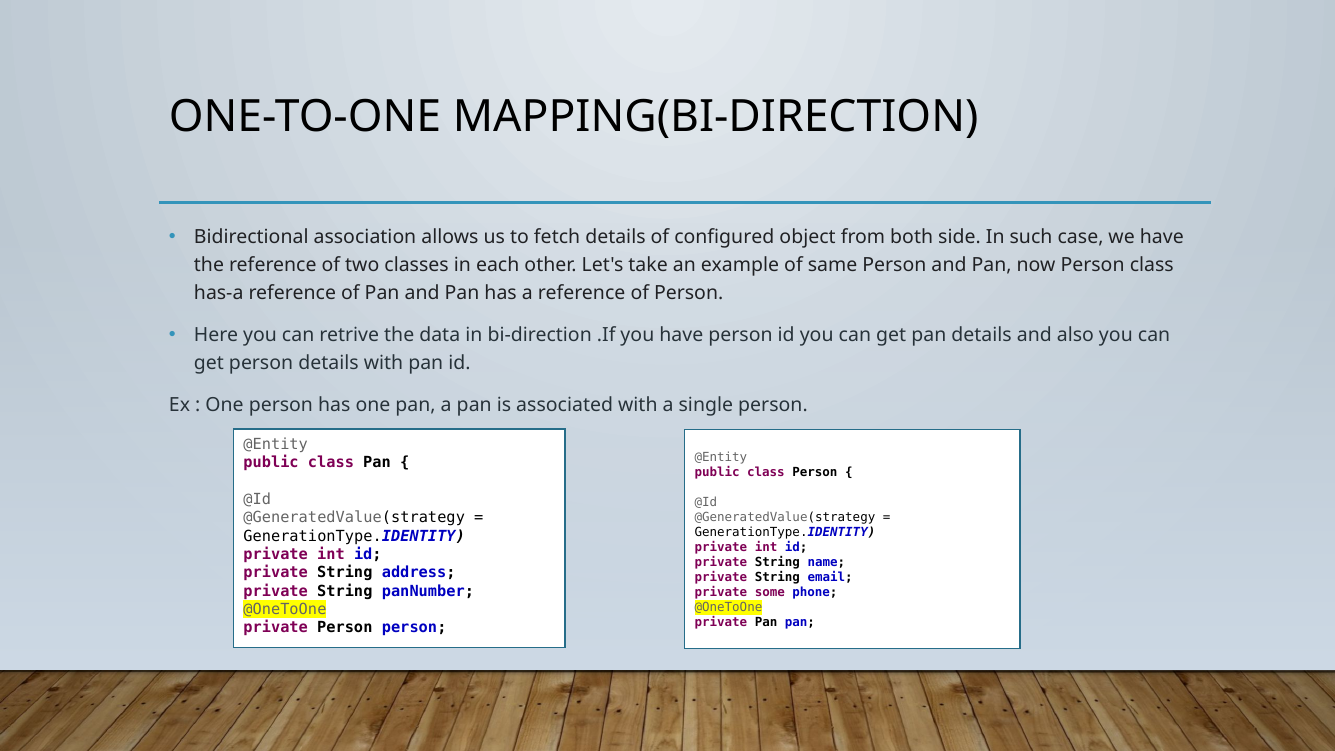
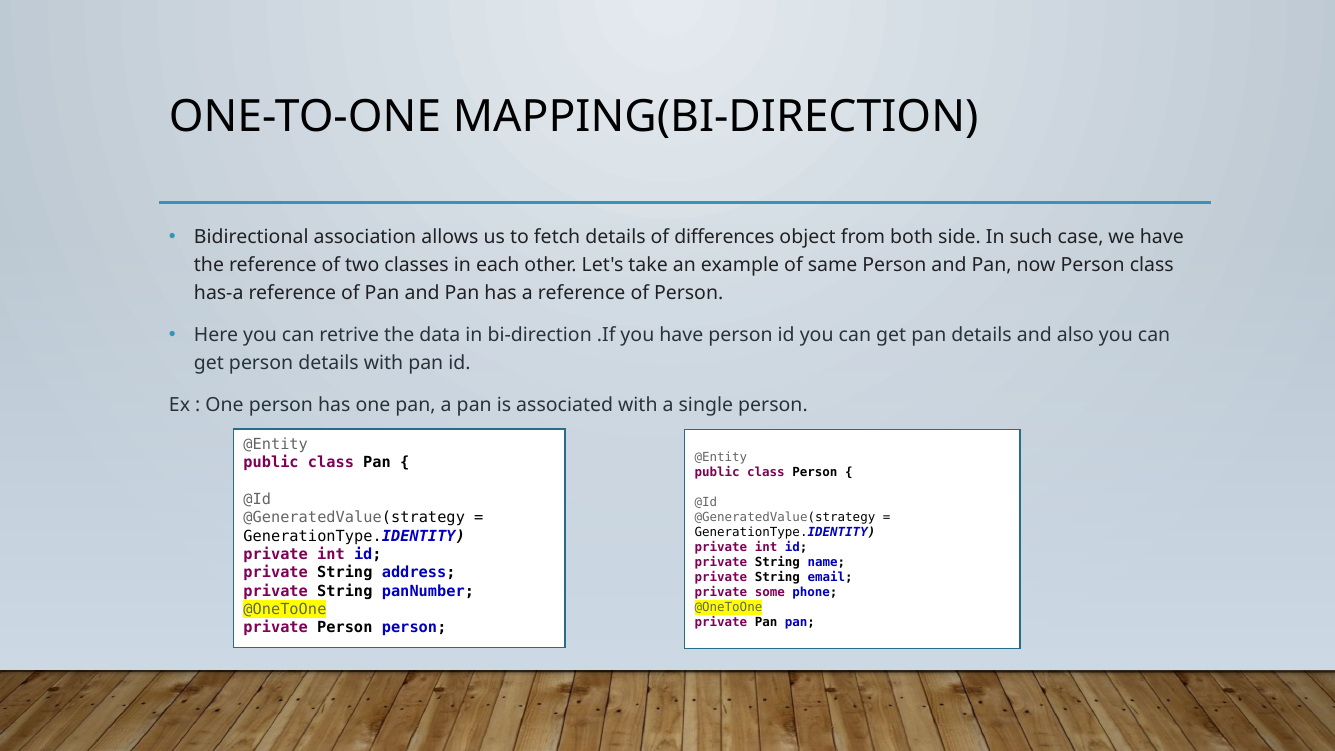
configured: configured -> differences
